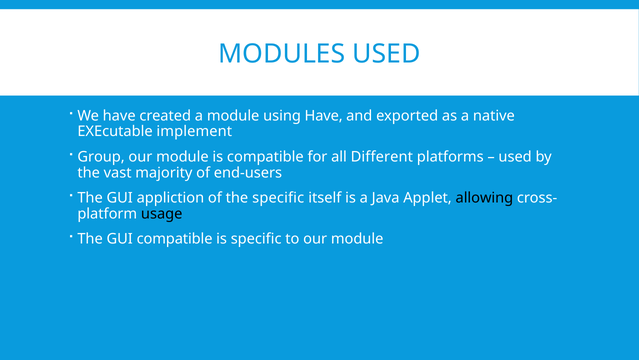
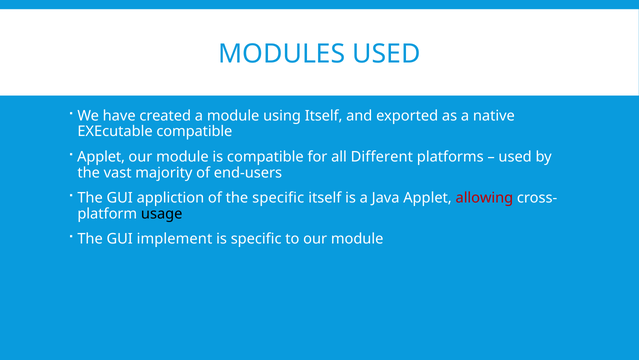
using Have: Have -> Itself
EXEcutable implement: implement -> compatible
Group at (101, 157): Group -> Applet
allowing colour: black -> red
GUI compatible: compatible -> implement
